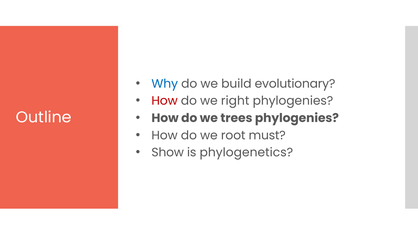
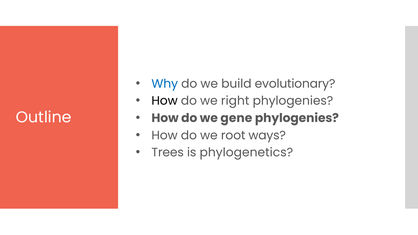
How at (165, 101) colour: red -> black
trees: trees -> gene
must: must -> ways
Show: Show -> Trees
